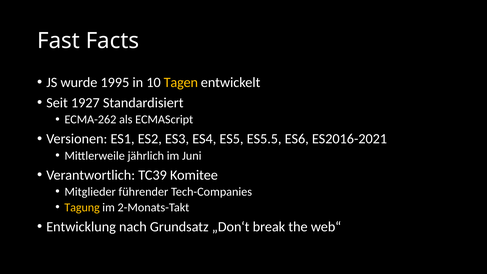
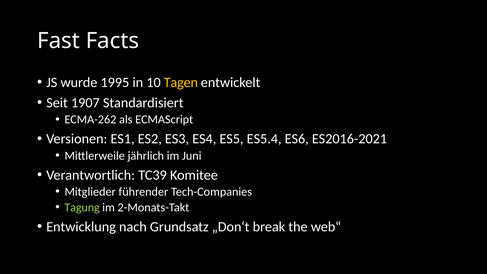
1927: 1927 -> 1907
ES5.5: ES5.5 -> ES5.4
Tagung colour: yellow -> light green
